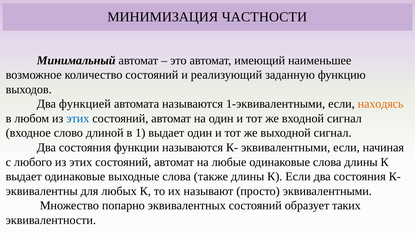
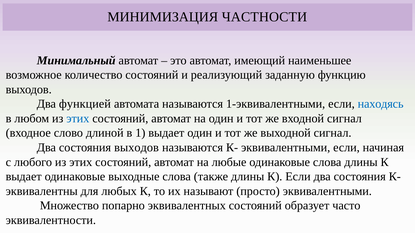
находясь colour: orange -> blue
состояния функции: функции -> выходов
таких: таких -> часто
